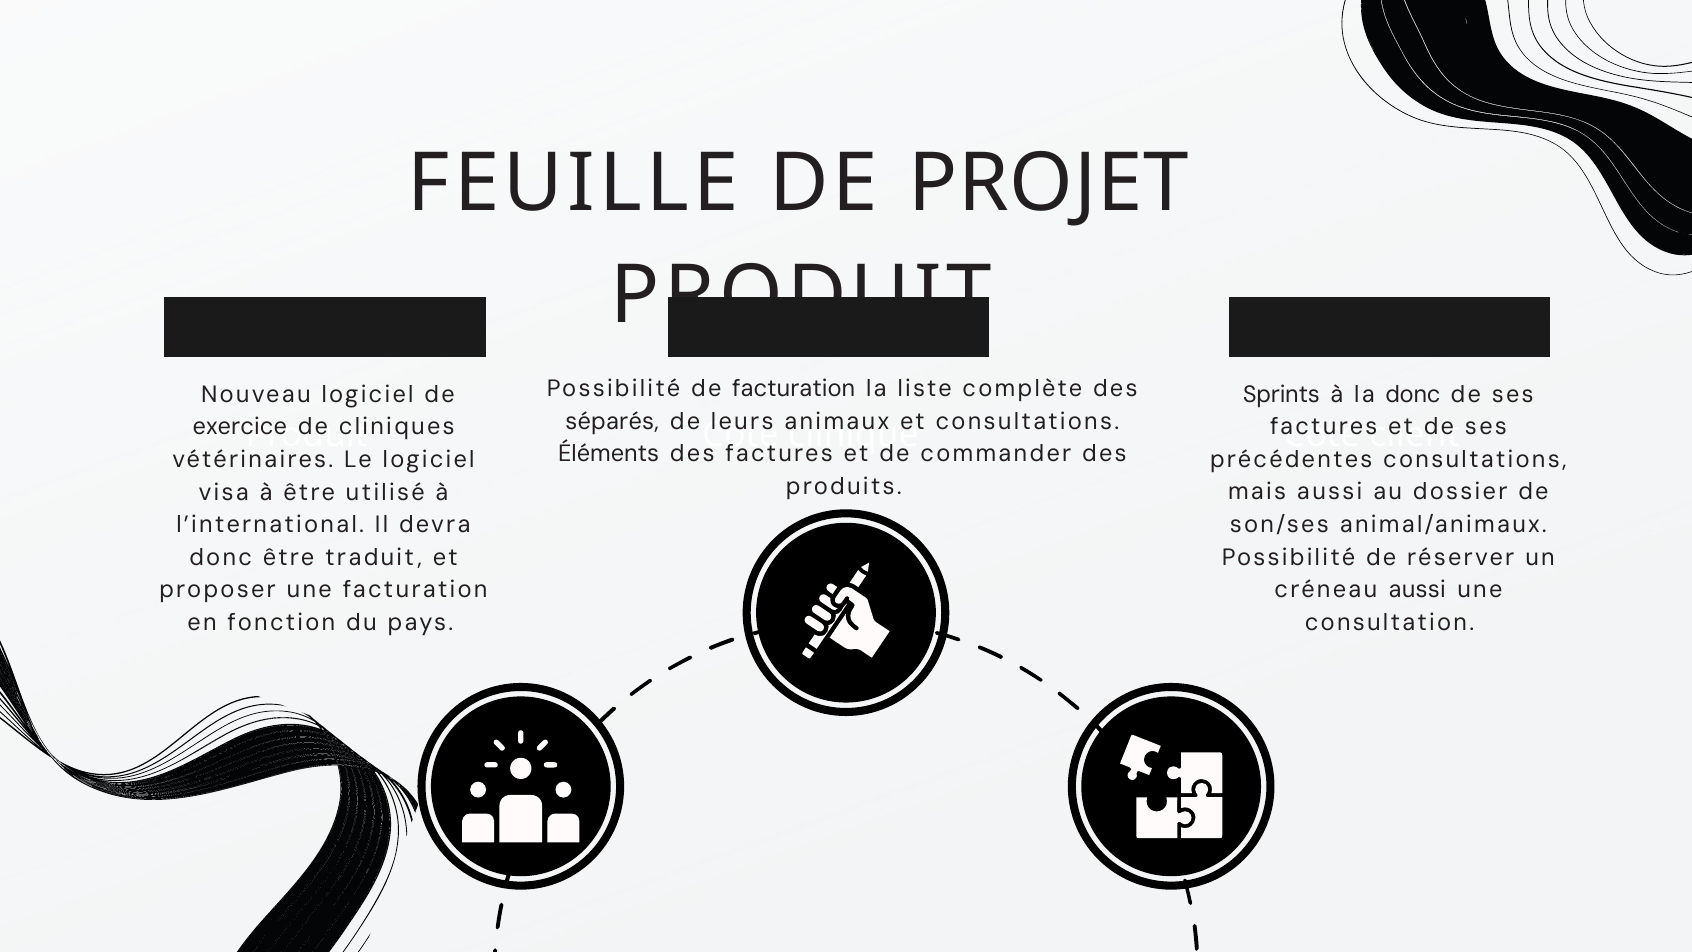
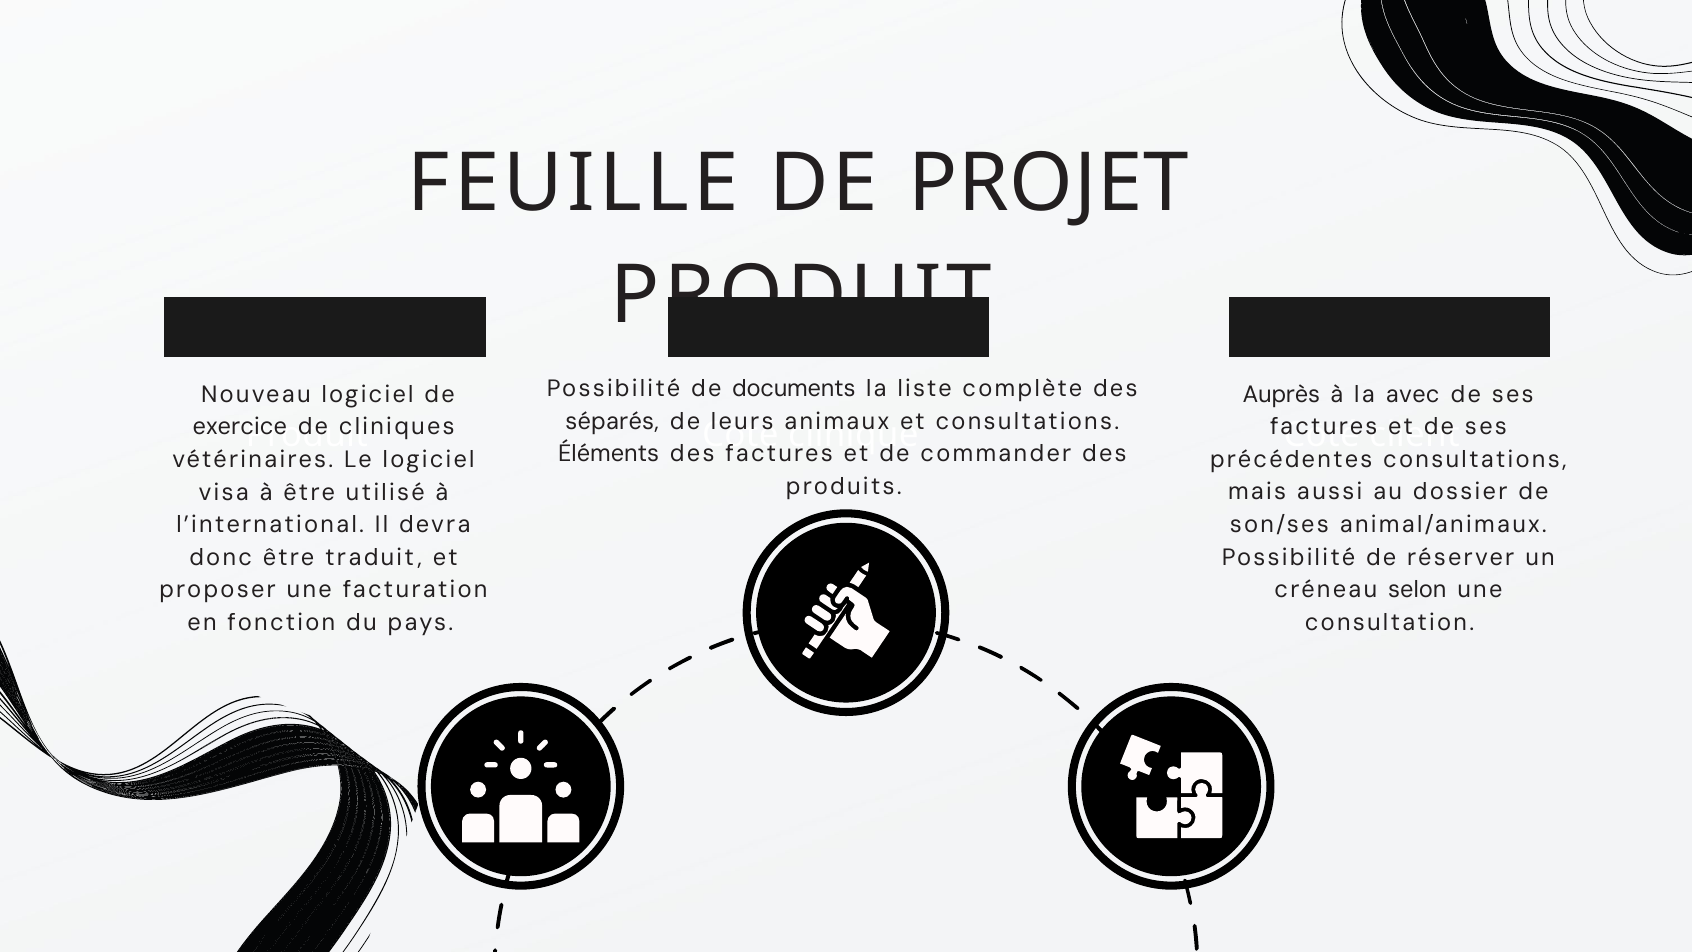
de facturation: facturation -> documents
Sprints: Sprints -> Auprès
la donc: donc -> avec
créneau aussi: aussi -> selon
